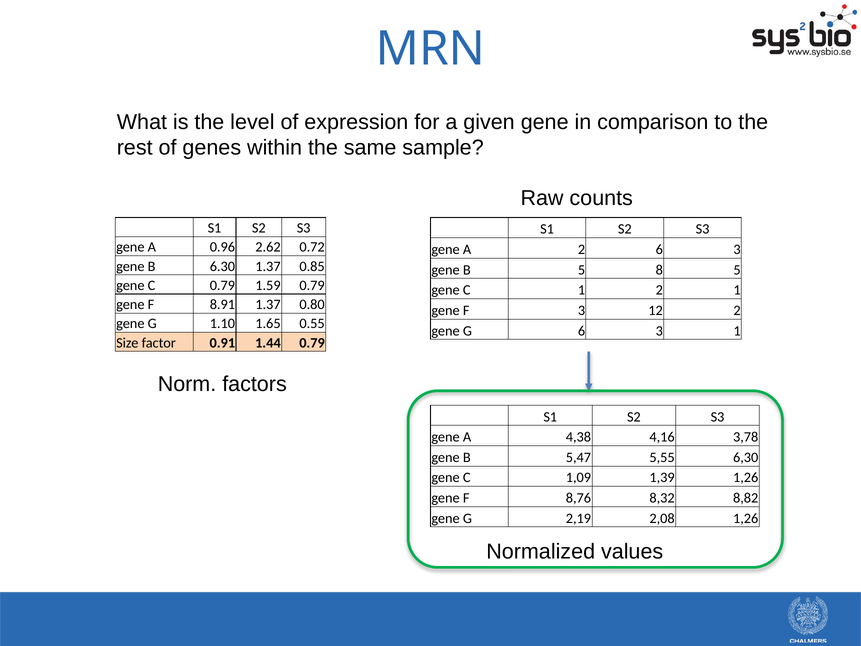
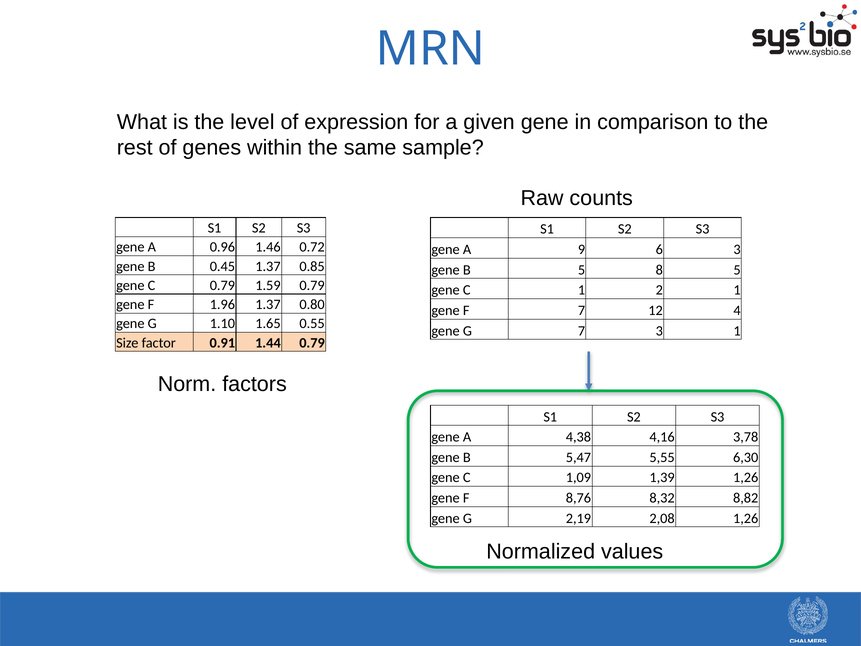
2.62: 2.62 -> 1.46
A 2: 2 -> 9
6.30: 6.30 -> 0.45
8.91: 8.91 -> 1.96
F 3: 3 -> 7
12 2: 2 -> 4
G 6: 6 -> 7
